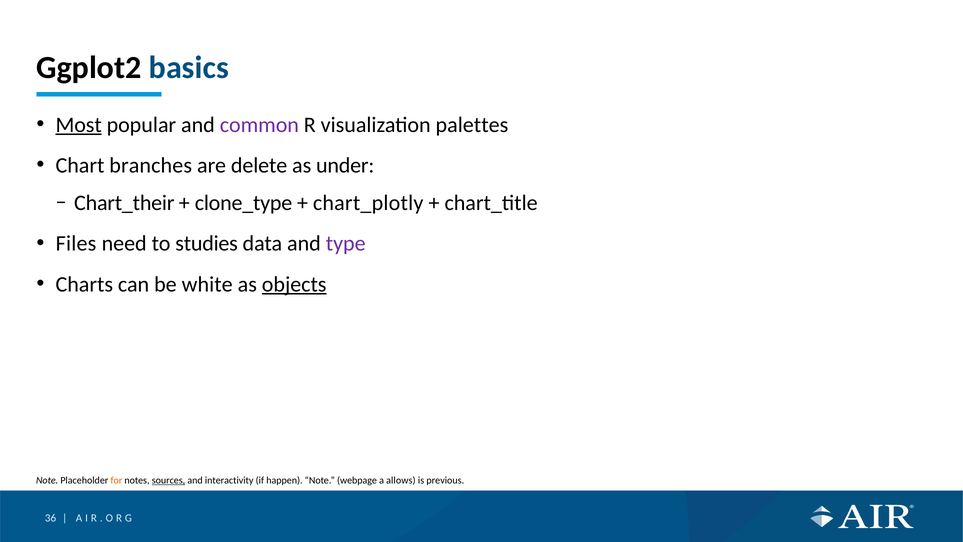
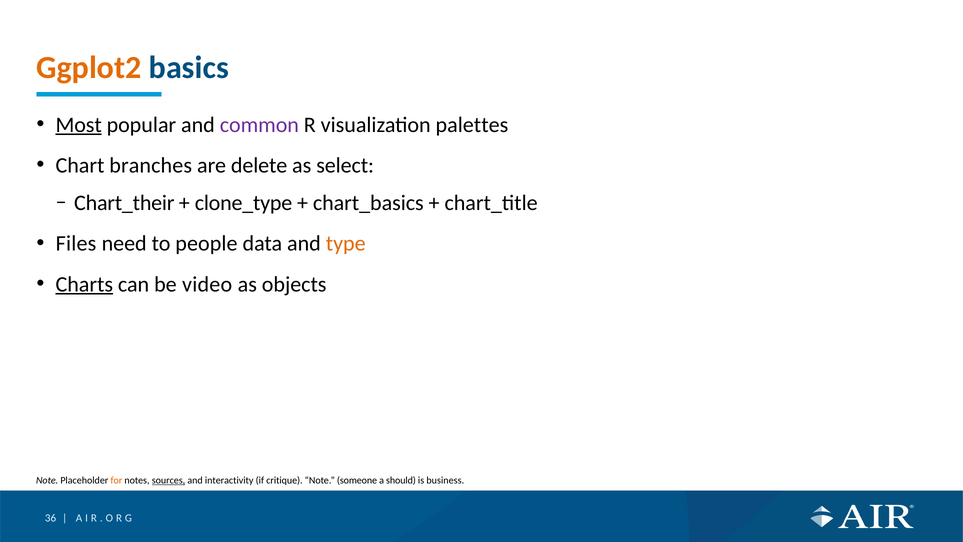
Ggplot2 colour: black -> orange
under: under -> select
chart_plotly: chart_plotly -> chart_basics
studies: studies -> people
type colour: purple -> orange
Charts underline: none -> present
white: white -> video
objects underline: present -> none
happen: happen -> critique
webpage: webpage -> someone
allows: allows -> should
previous: previous -> business
